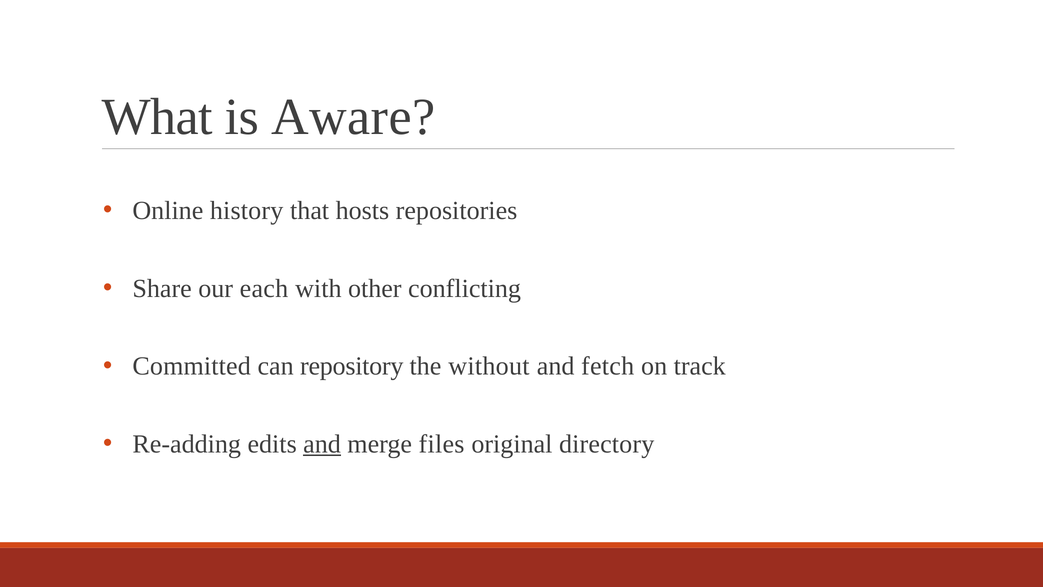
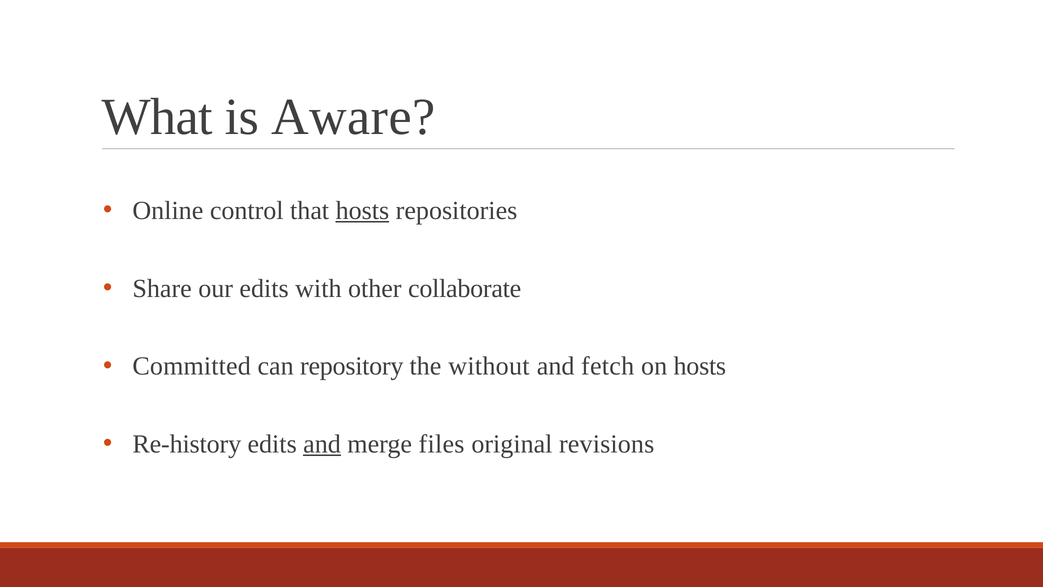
history: history -> control
hosts at (362, 211) underline: none -> present
our each: each -> edits
conflicting: conflicting -> collaborate
on track: track -> hosts
Re-adding: Re-adding -> Re-history
directory: directory -> revisions
